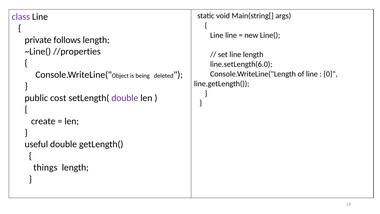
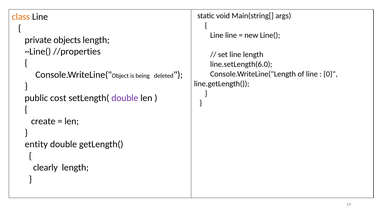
class colour: purple -> orange
follows: follows -> objects
useful: useful -> entity
things: things -> clearly
